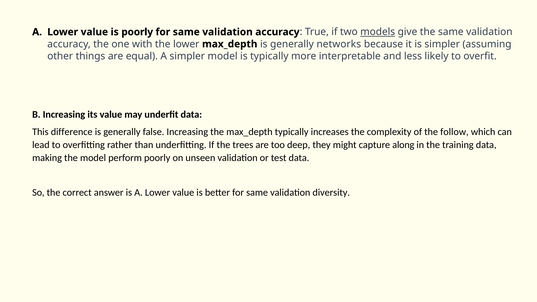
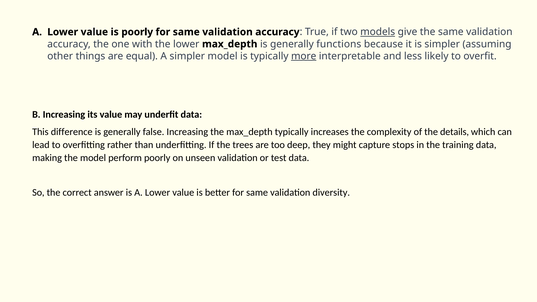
networks: networks -> functions
more underline: none -> present
follow: follow -> details
along: along -> stops
